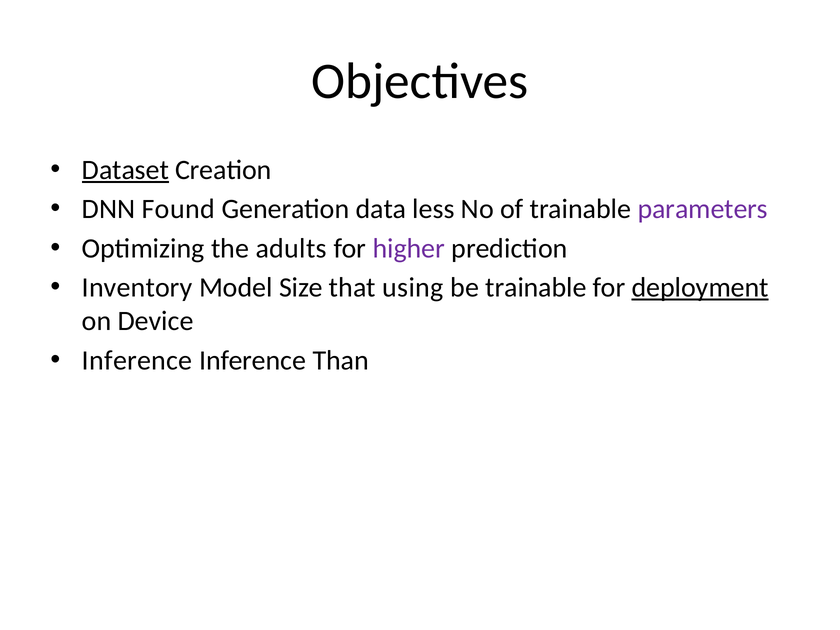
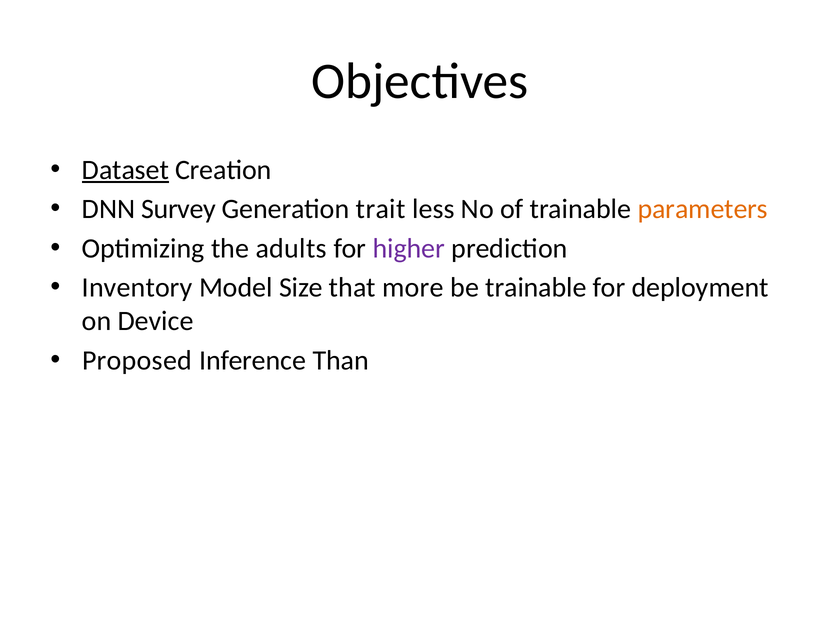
Found: Found -> Survey
data: data -> trait
parameters colour: purple -> orange
using: using -> more
deployment underline: present -> none
Inference at (137, 360): Inference -> Proposed
